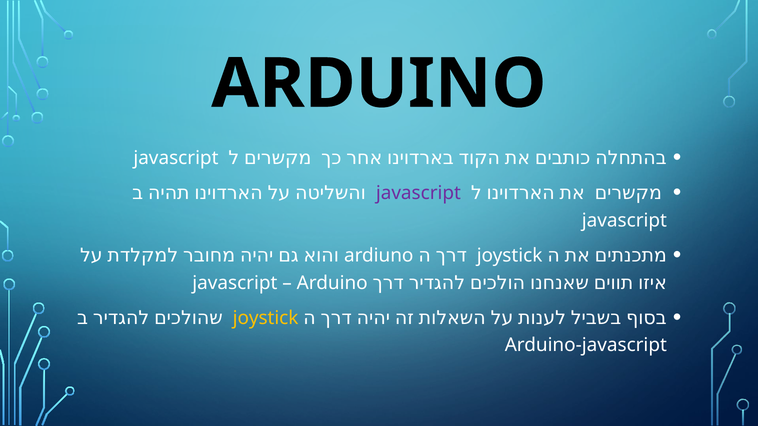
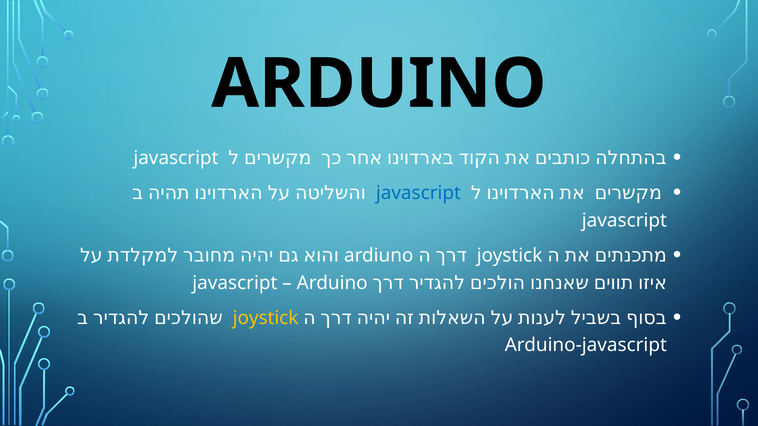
javascript at (418, 193) colour: purple -> blue
